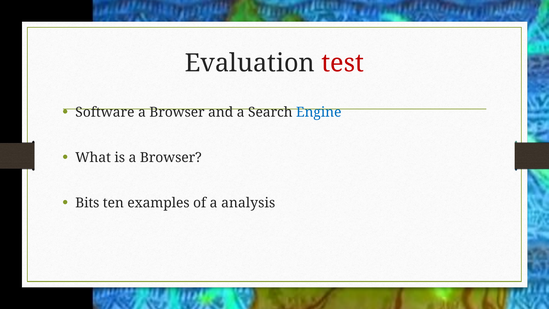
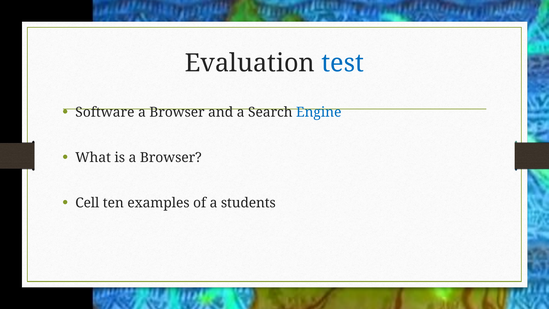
test colour: red -> blue
Bits: Bits -> Cell
analysis: analysis -> students
